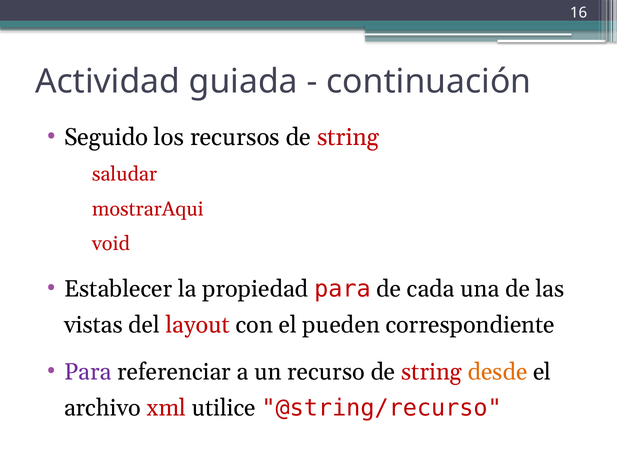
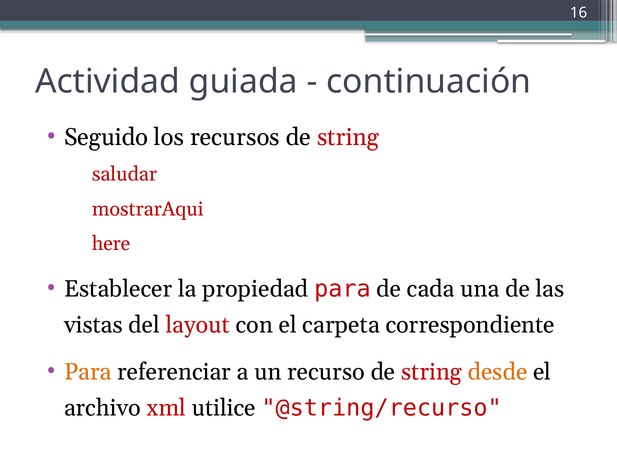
void: void -> here
pueden: pueden -> carpeta
Para at (88, 372) colour: purple -> orange
